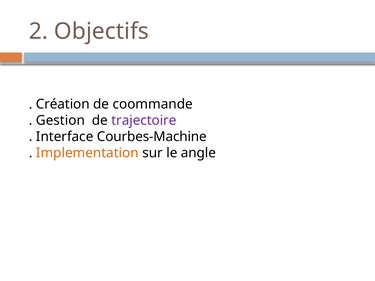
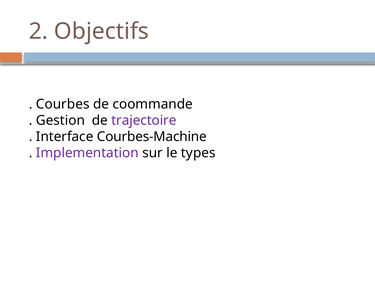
Création: Création -> Courbes
Implementation colour: orange -> purple
angle: angle -> types
